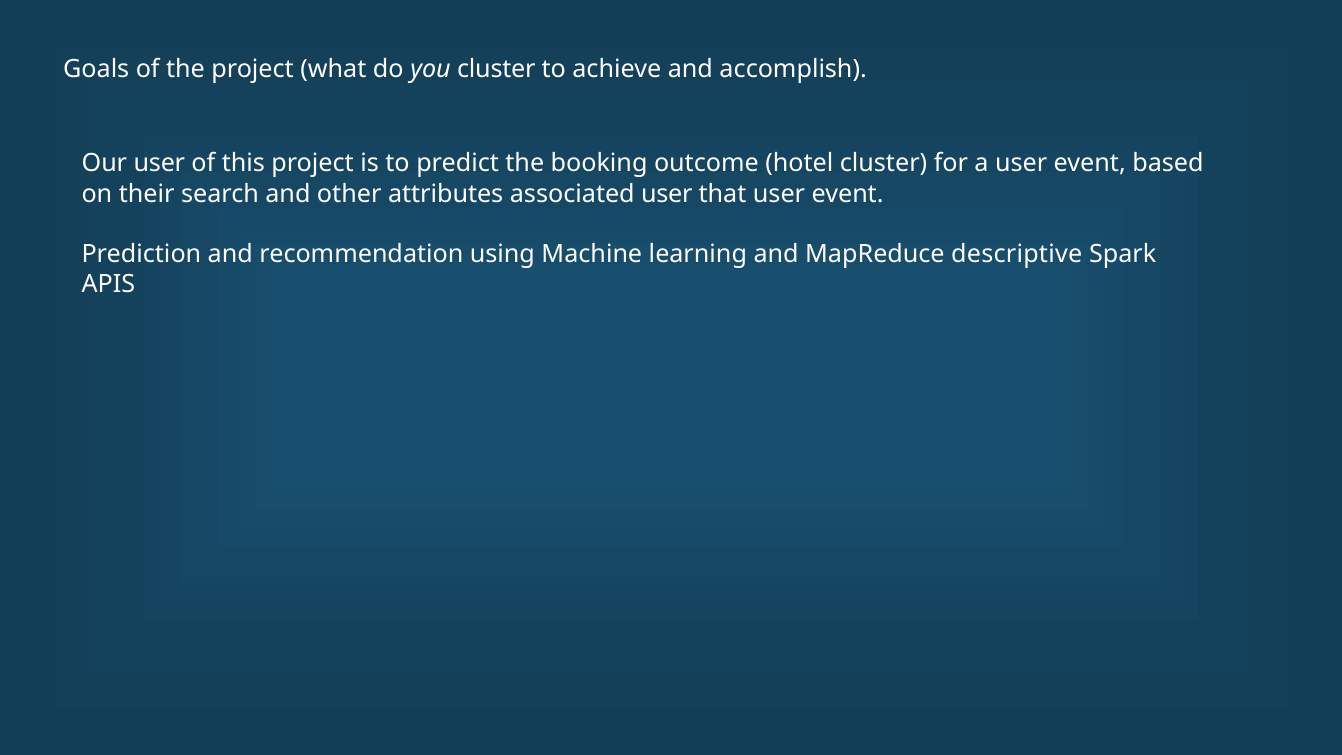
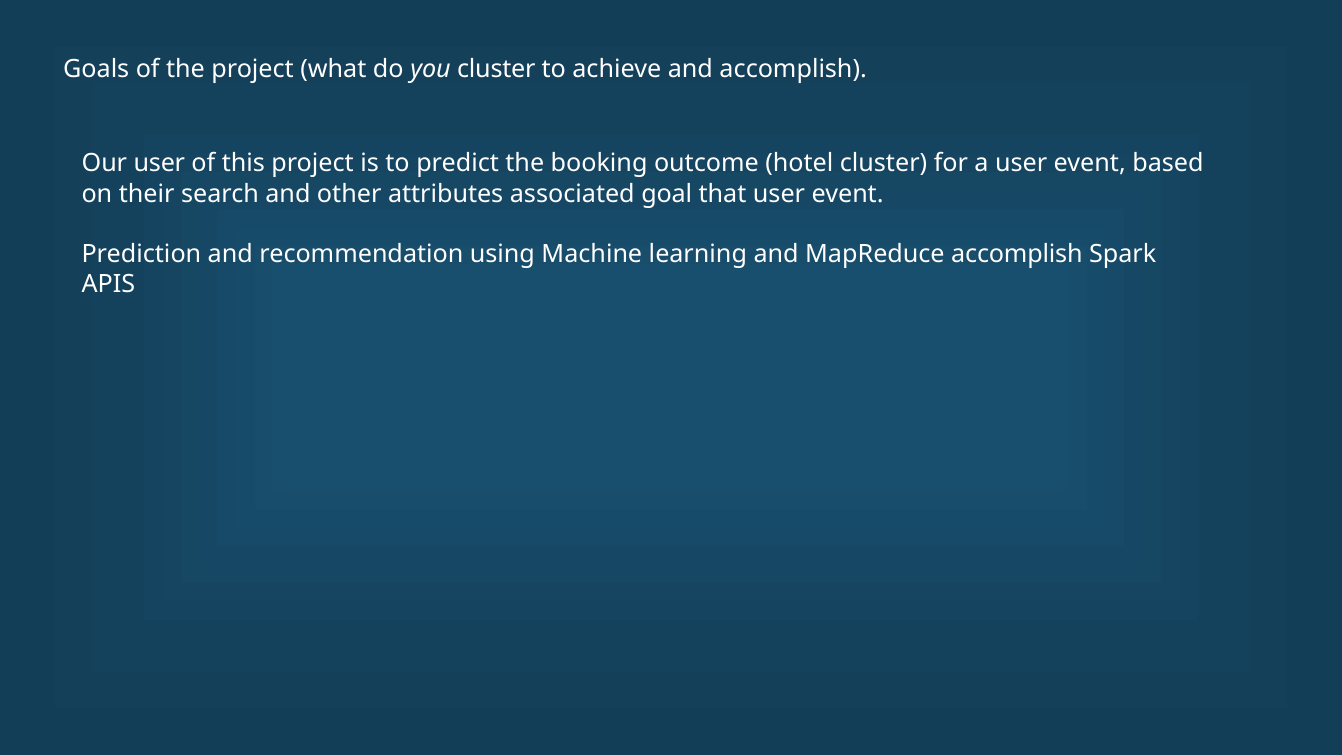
associated user: user -> goal
MapReduce descriptive: descriptive -> accomplish
